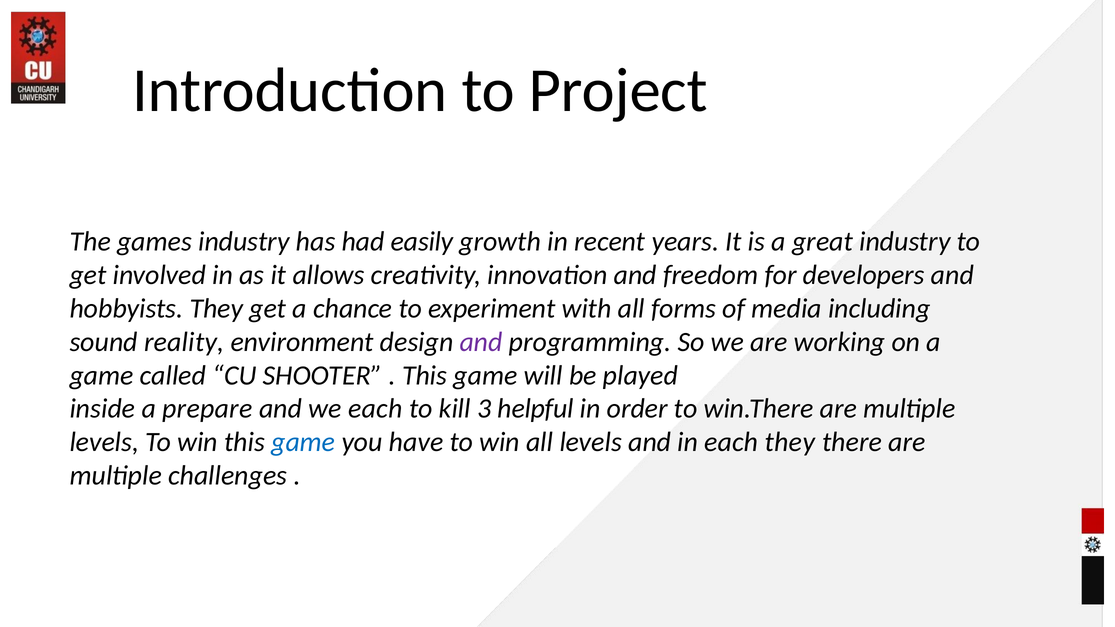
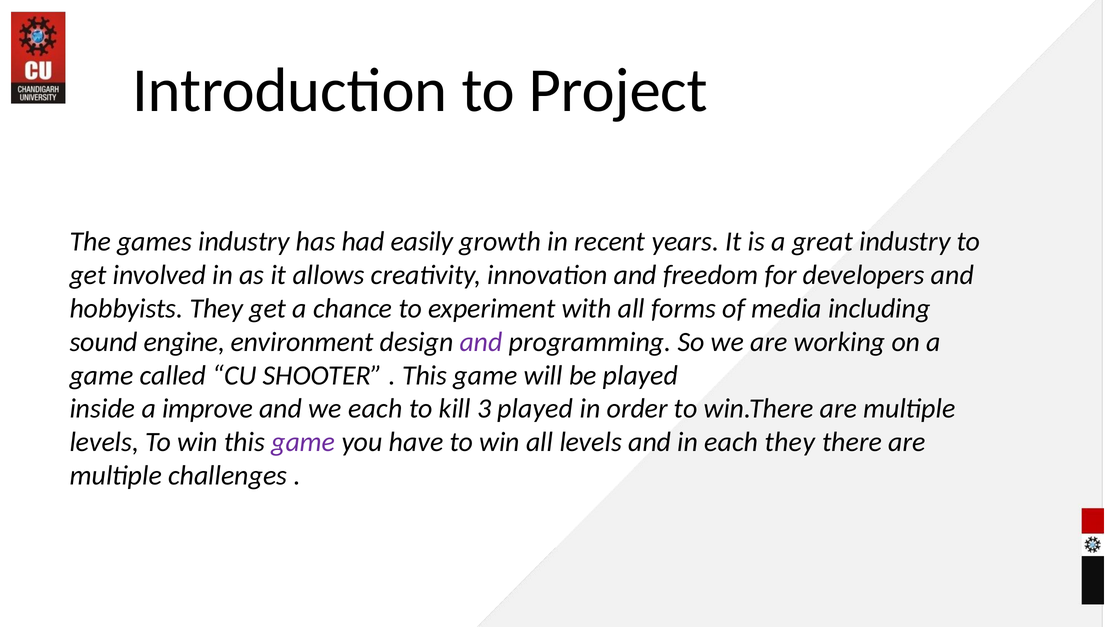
reality: reality -> engine
prepare: prepare -> improve
3 helpful: helpful -> played
game at (303, 442) colour: blue -> purple
